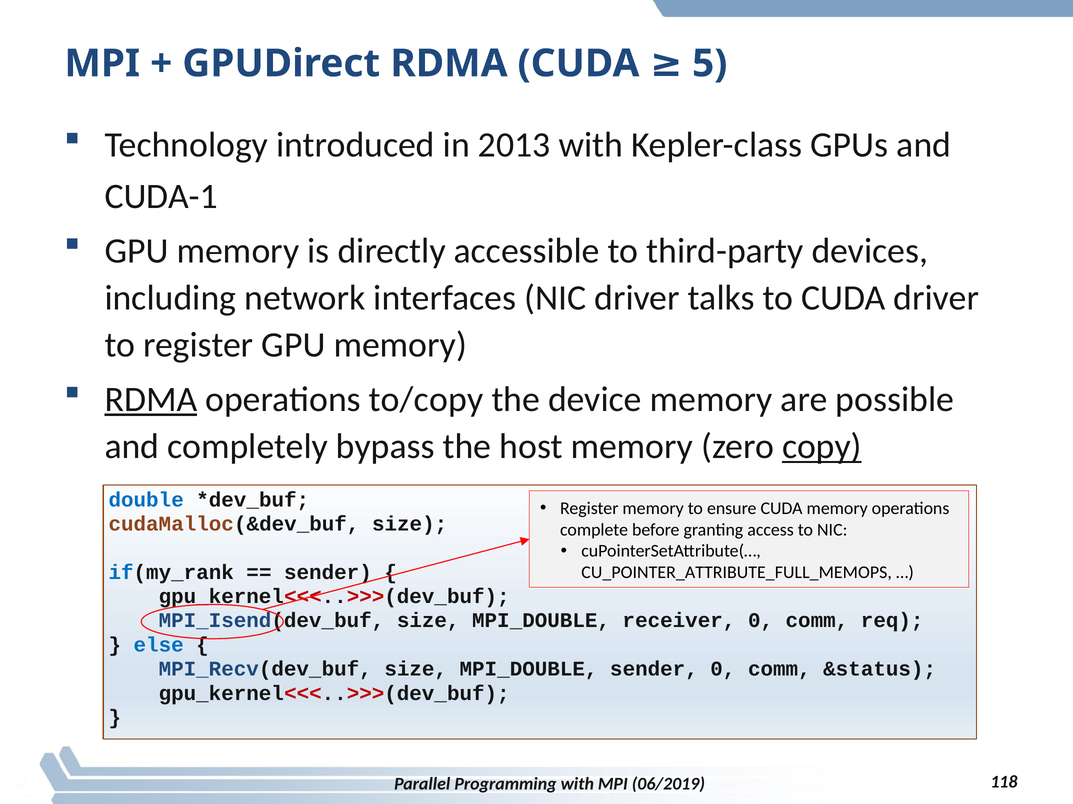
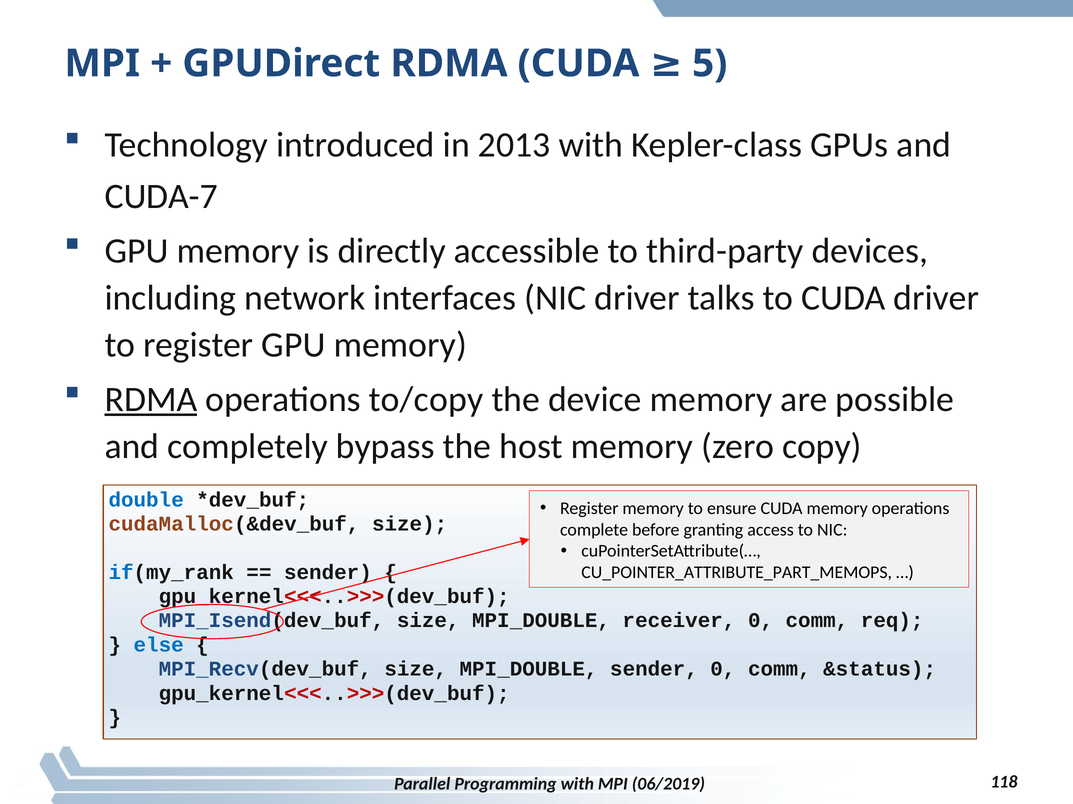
CUDA-1: CUDA-1 -> CUDA-7
copy underline: present -> none
CU_POINTER_ATTRIBUTE_FULL_MEMOPS: CU_POINTER_ATTRIBUTE_FULL_MEMOPS -> CU_POINTER_ATTRIBUTE_PART_MEMOPS
